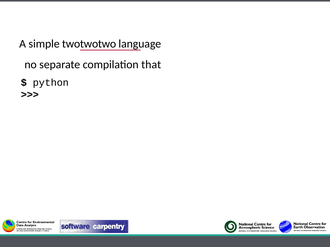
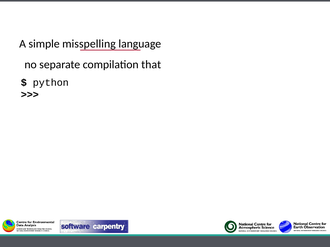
twotwotwo: twotwotwo -> misspelling
